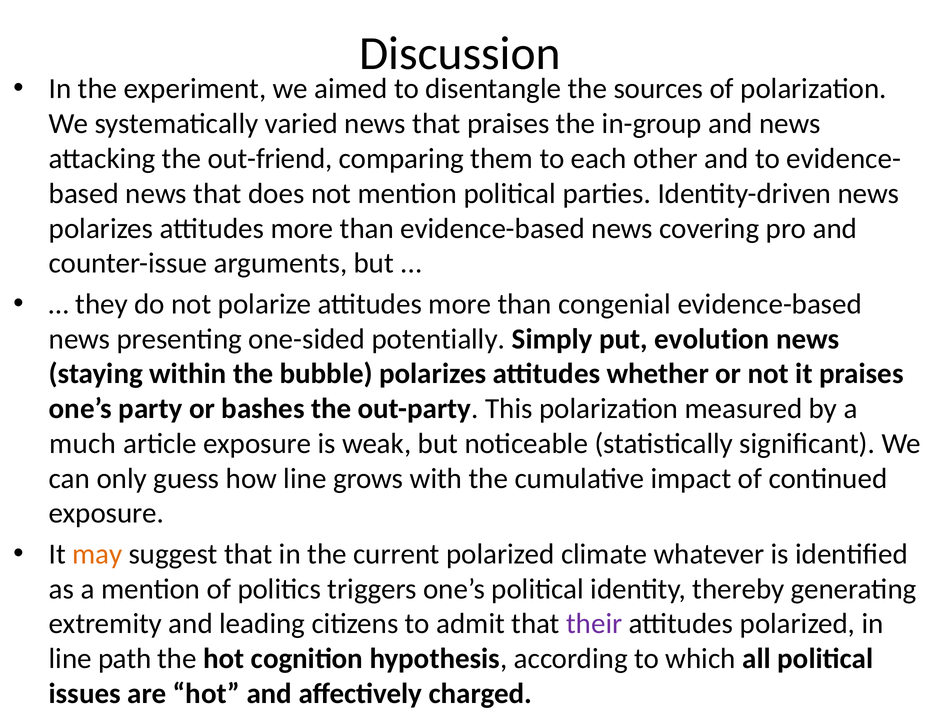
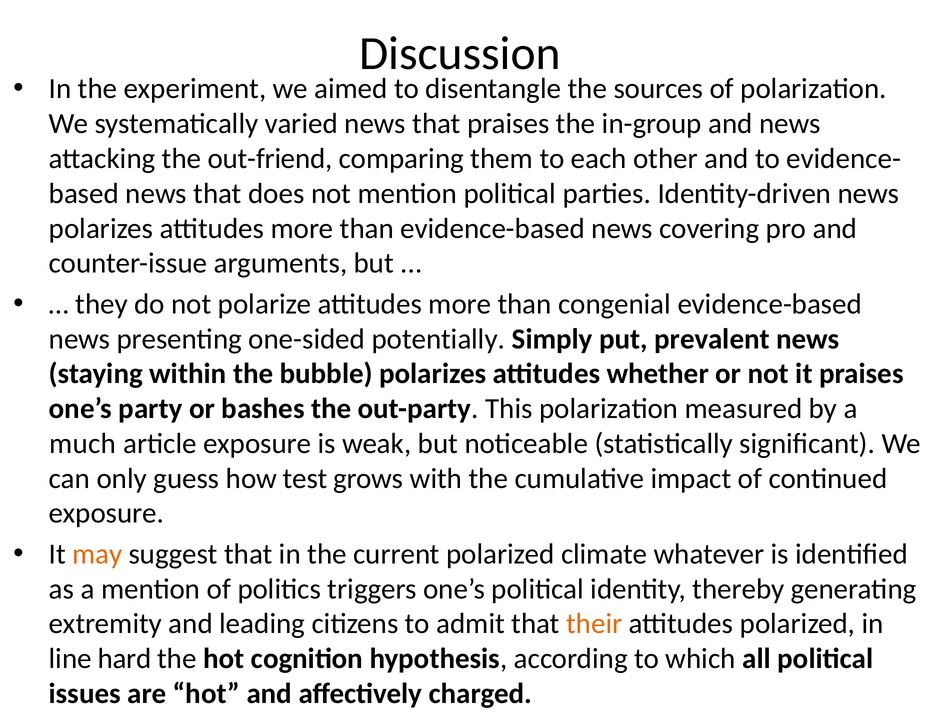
evolution: evolution -> prevalent
how line: line -> test
their colour: purple -> orange
path: path -> hard
